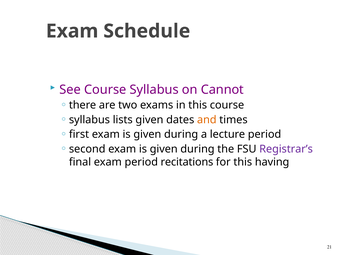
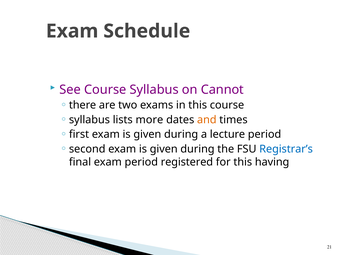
lists given: given -> more
Registrar’s colour: purple -> blue
recitations: recitations -> registered
